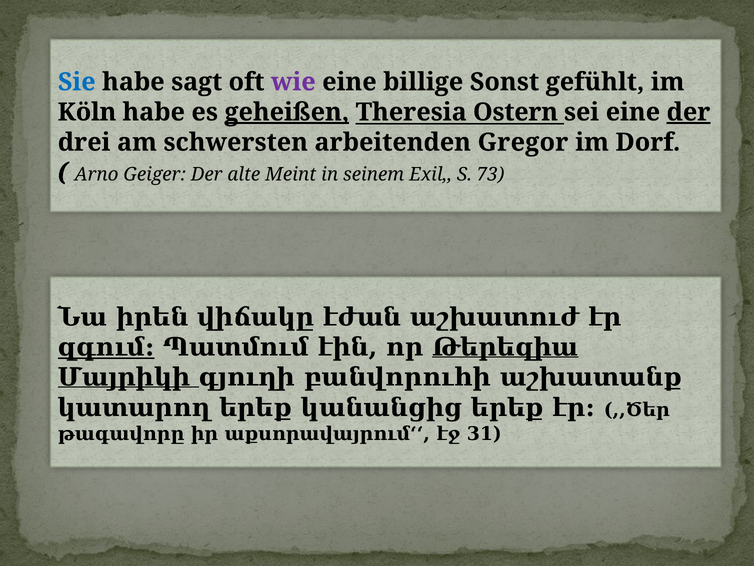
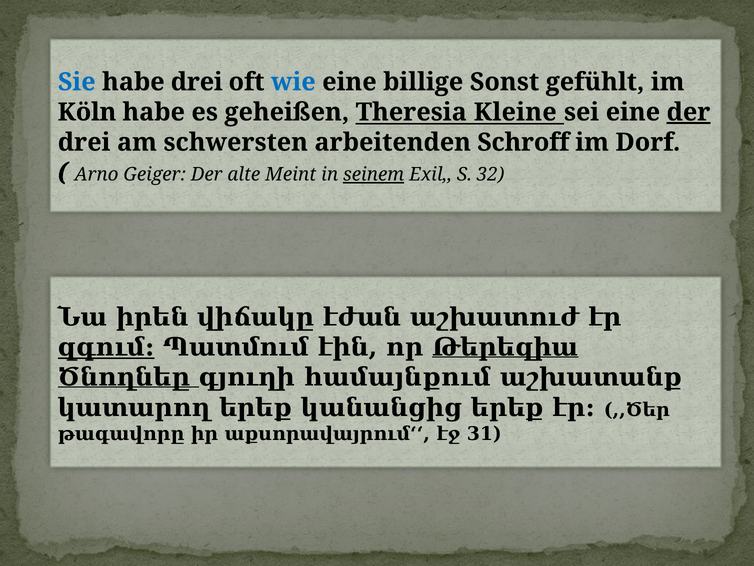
habe sagt: sagt -> drei
wie colour: purple -> blue
geheißen underline: present -> none
Ostern: Ostern -> Kleine
Gregor: Gregor -> Schroff
seinem underline: none -> present
73: 73 -> 32
Մայրիկի: Մայրիկի -> Ծնողնեը
բանվորուհի: բանվորուհի -> համայնքում
